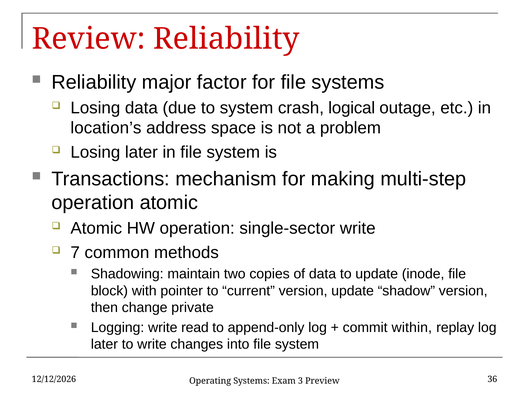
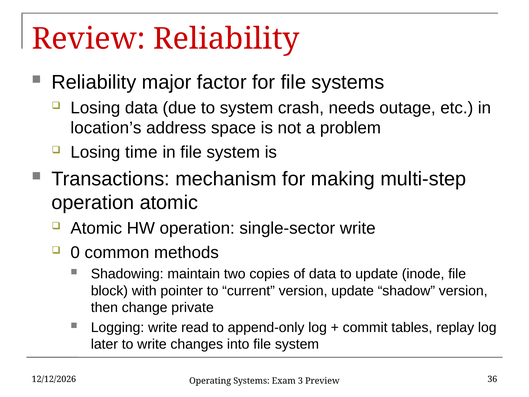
logical: logical -> needs
Losing later: later -> time
7: 7 -> 0
within: within -> tables
